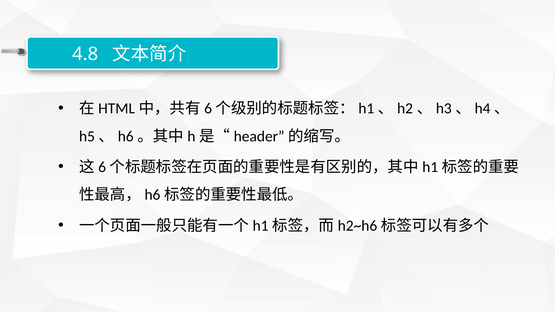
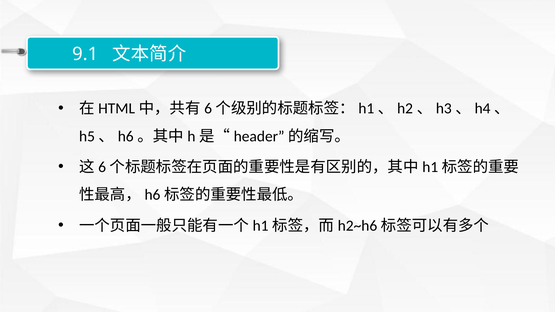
4.8: 4.8 -> 9.1
